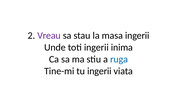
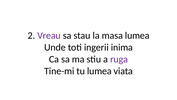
masa ingerii: ingerii -> lumea
ruga colour: blue -> purple
tu ingerii: ingerii -> lumea
